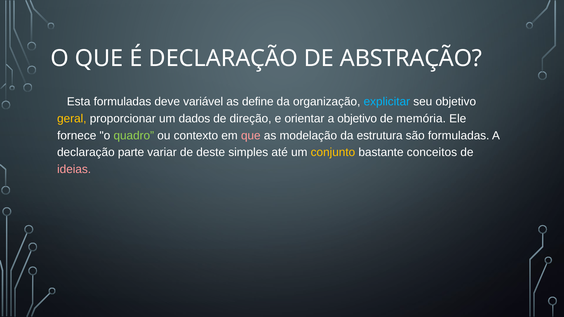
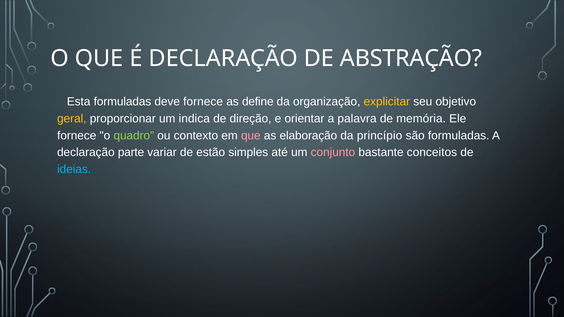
deve variável: variável -> fornece
explicitar colour: light blue -> yellow
dados: dados -> indica
a objetivo: objetivo -> palavra
modelação: modelação -> elaboração
estrutura: estrutura -> princípio
deste: deste -> estão
conjunto colour: yellow -> pink
ideias colour: pink -> light blue
